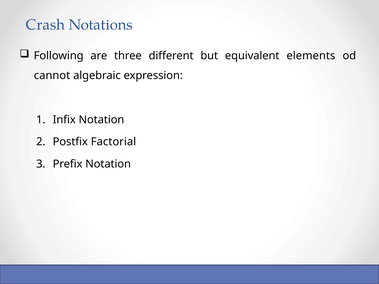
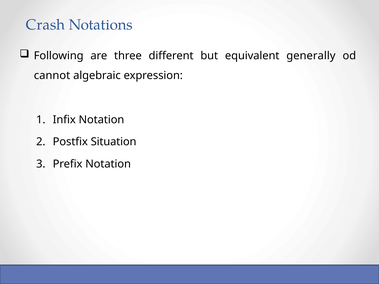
elements: elements -> generally
Factorial: Factorial -> Situation
